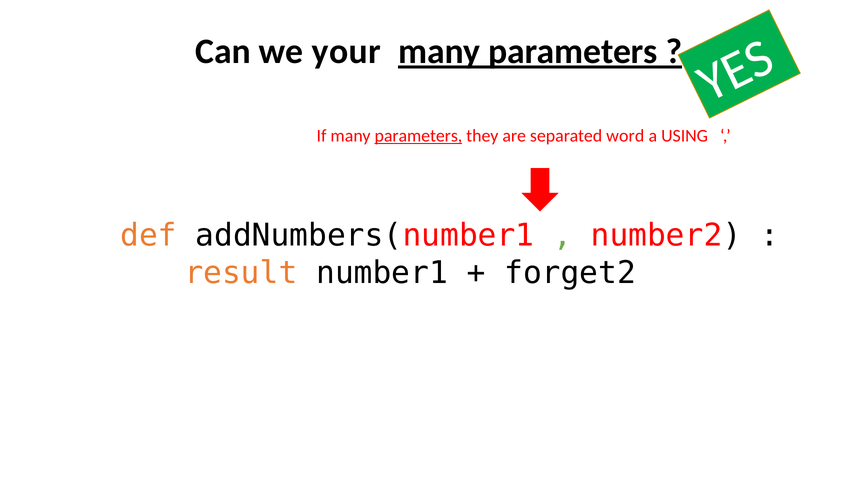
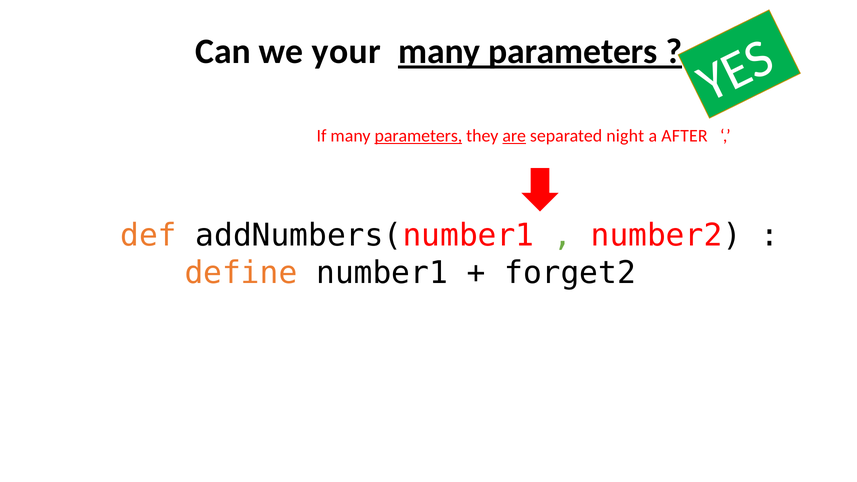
are underline: none -> present
word: word -> night
USING: USING -> AFTER
result: result -> define
